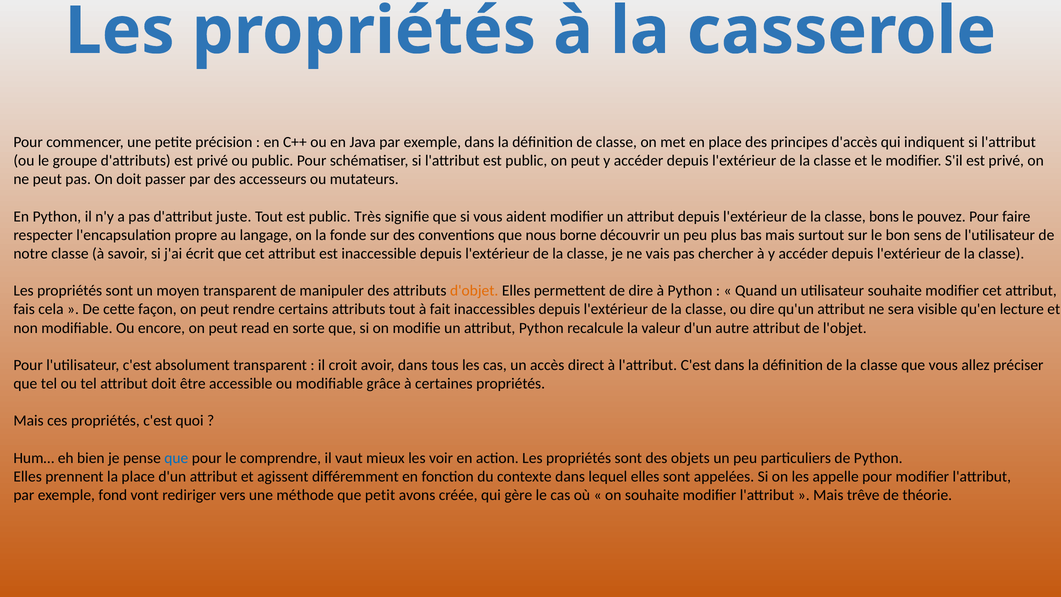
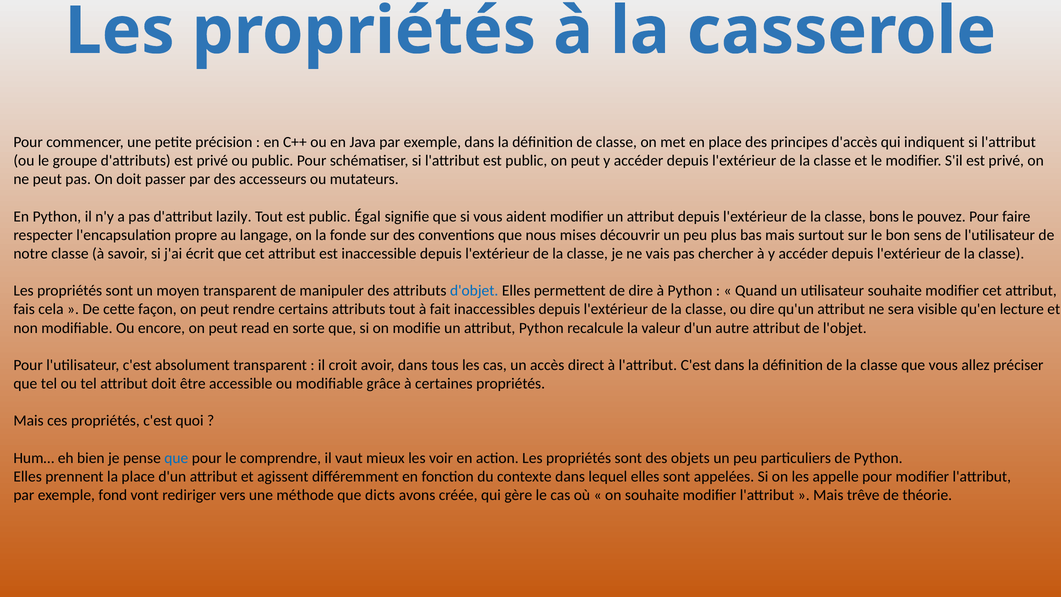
juste: juste -> lazily
Très: Très -> Égal
borne: borne -> mises
d'objet colour: orange -> blue
petit: petit -> dicts
